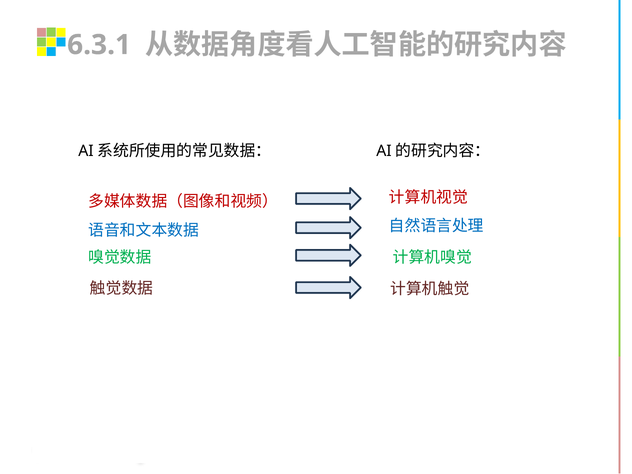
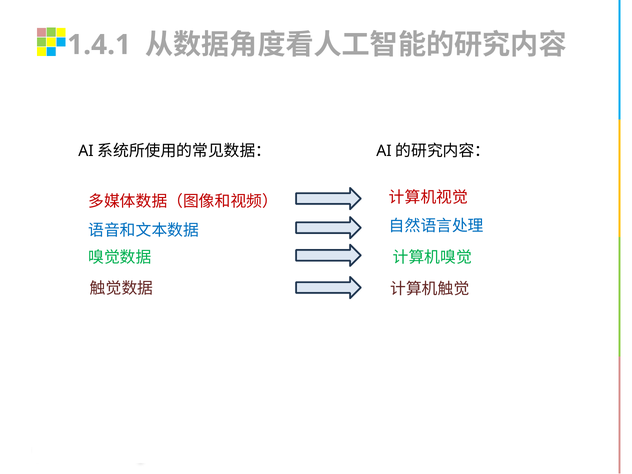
6.3.1: 6.3.1 -> 1.4.1
